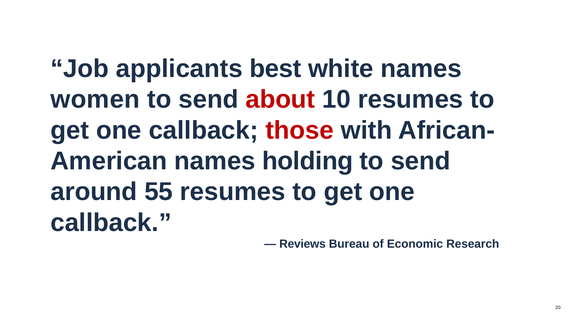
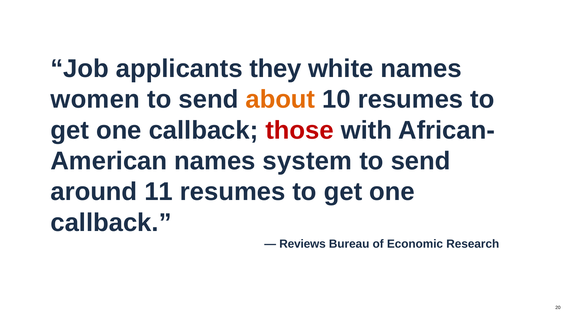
best: best -> they
about colour: red -> orange
holding: holding -> system
55: 55 -> 11
